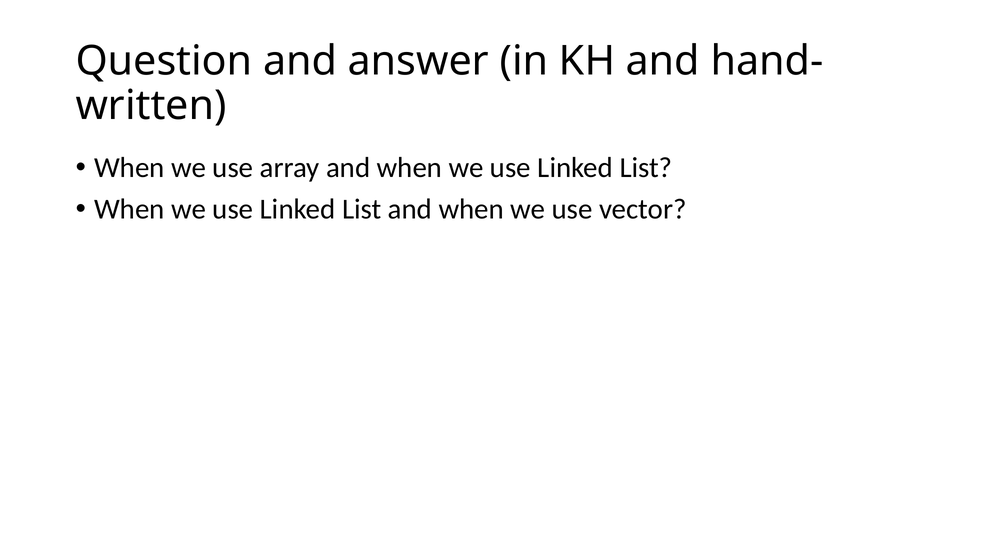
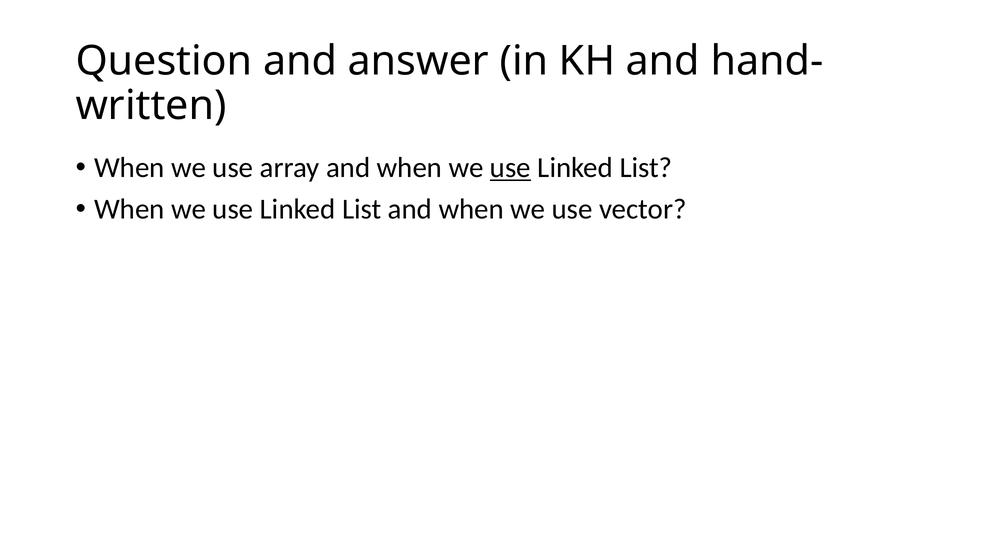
use at (510, 168) underline: none -> present
